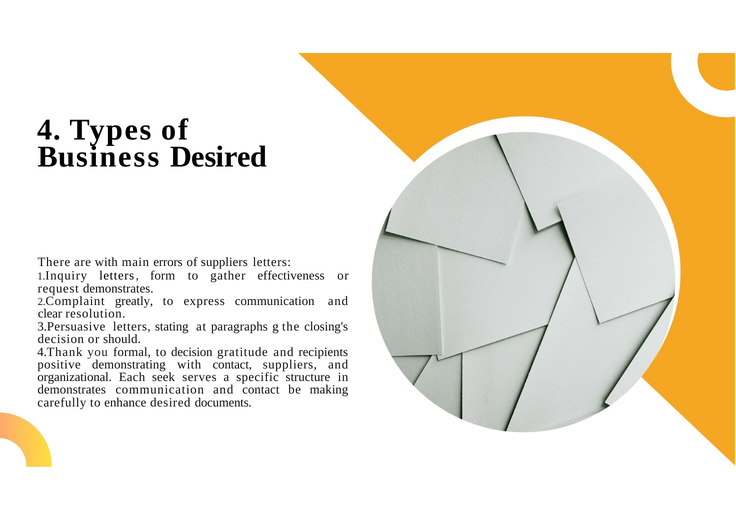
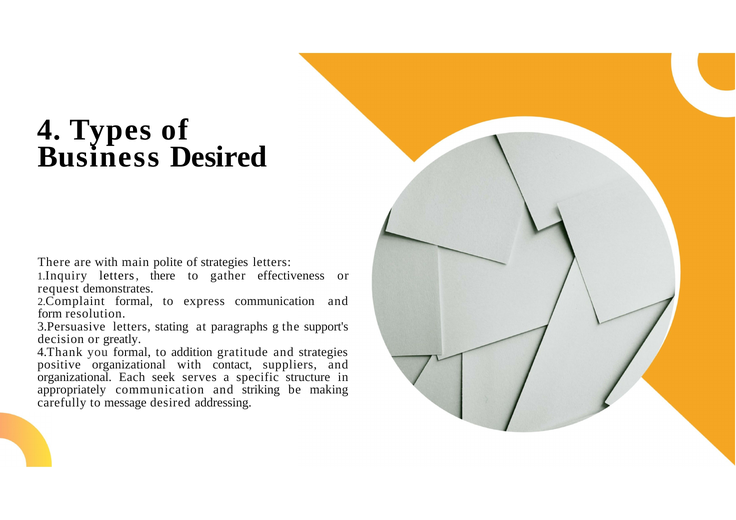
errors: errors -> polite
of suppliers: suppliers -> strategies
letters form: form -> there
greatly at (134, 301): greatly -> formal
clear: clear -> form
closing's: closing's -> support's
should: should -> greatly
to decision: decision -> addition
and recipients: recipients -> strategies
positive demonstrating: demonstrating -> organizational
demonstrates at (72, 390): demonstrates -> appropriately
and contact: contact -> striking
enhance: enhance -> message
documents: documents -> addressing
